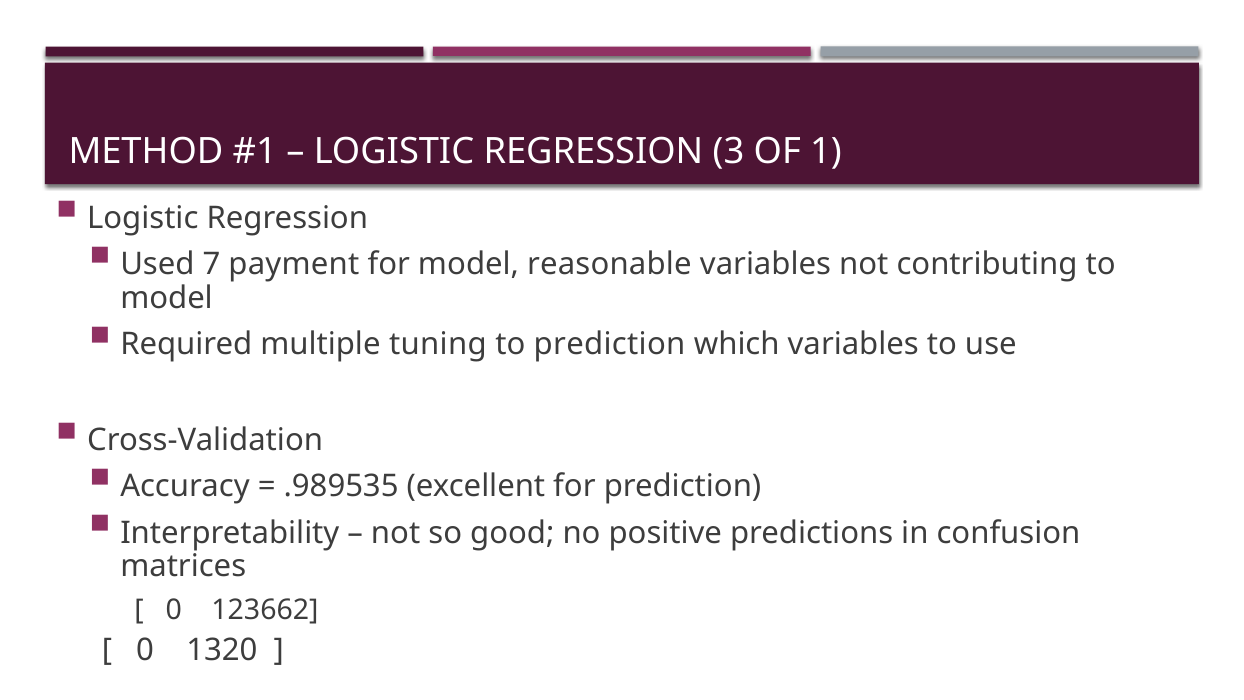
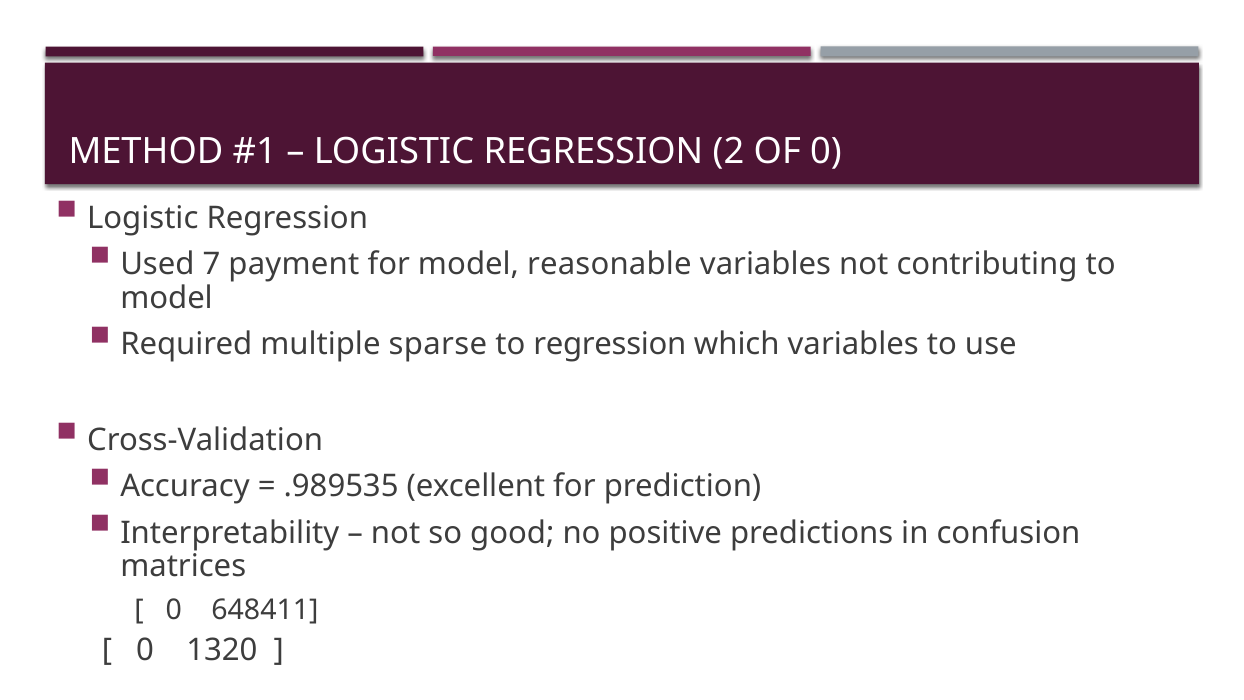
3: 3 -> 2
OF 1: 1 -> 0
tuning: tuning -> sparse
to prediction: prediction -> regression
123662: 123662 -> 648411
